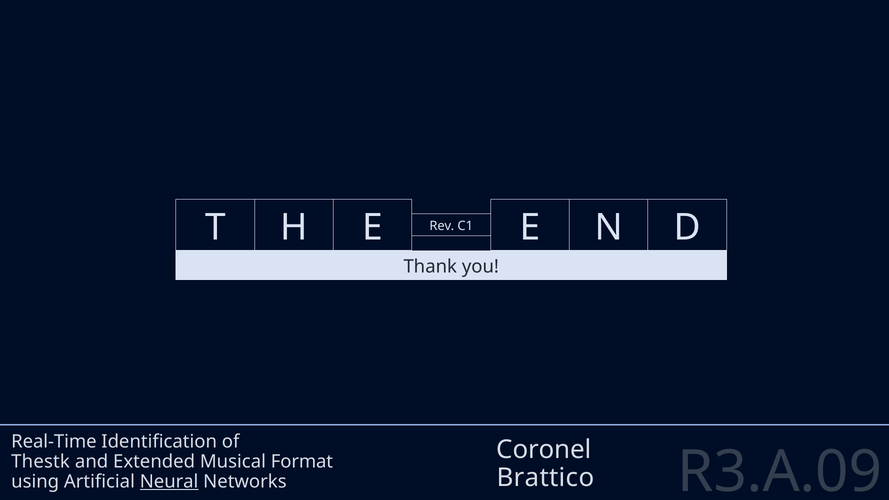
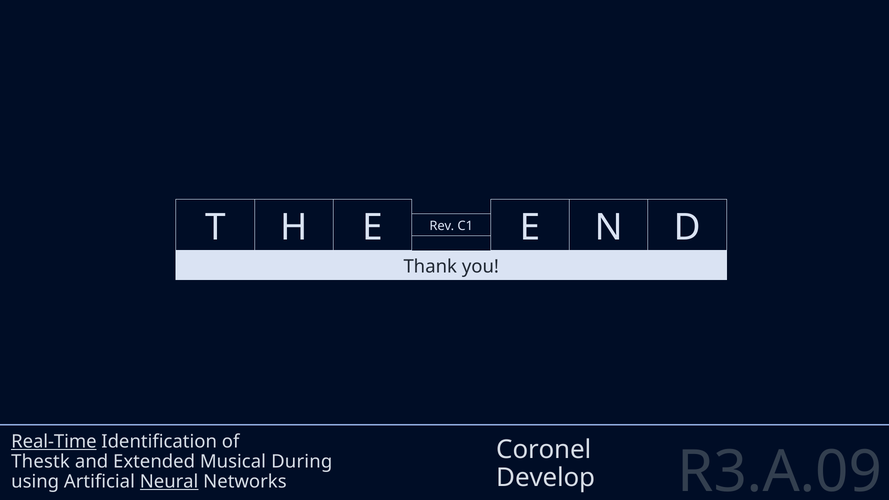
Real-Time underline: none -> present
Format: Format -> During
Brattico: Brattico -> Develop
